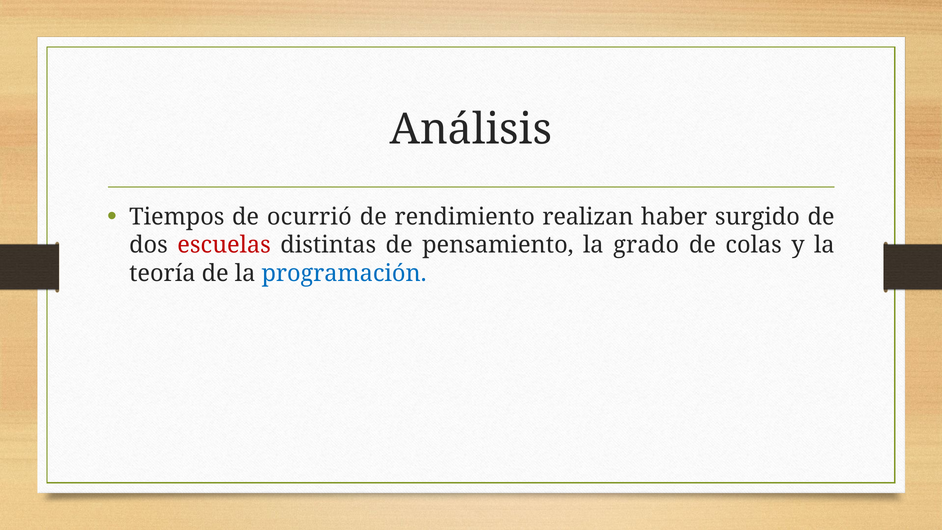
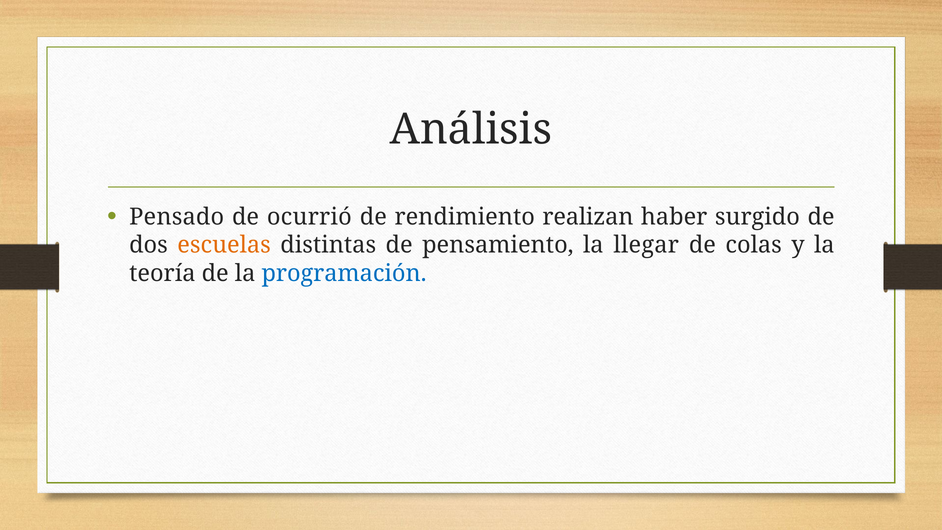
Tiempos: Tiempos -> Pensado
escuelas colour: red -> orange
grado: grado -> llegar
